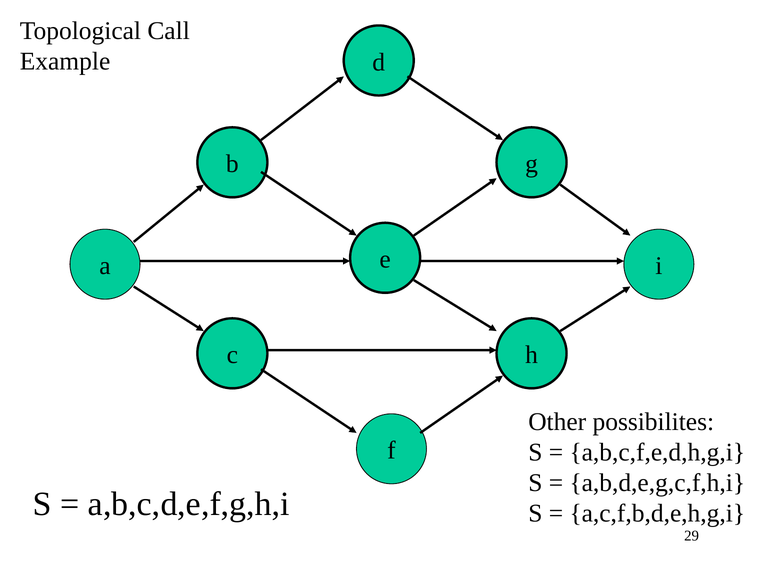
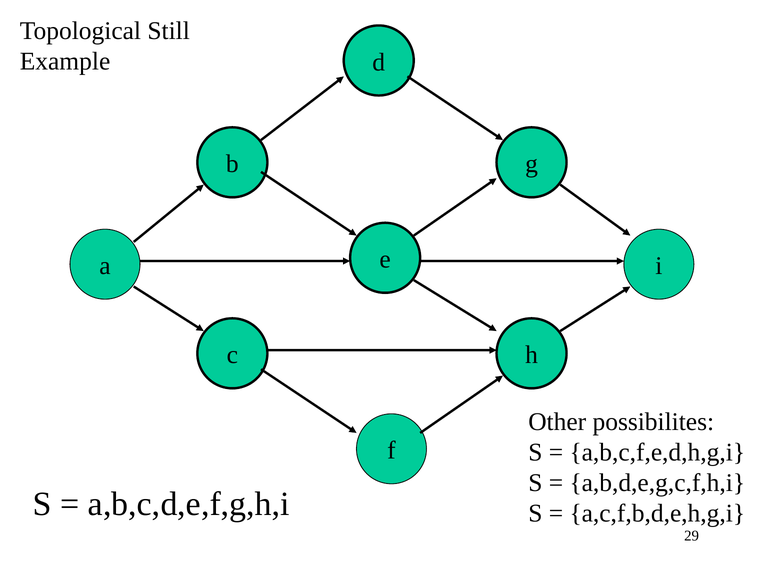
Call: Call -> Still
